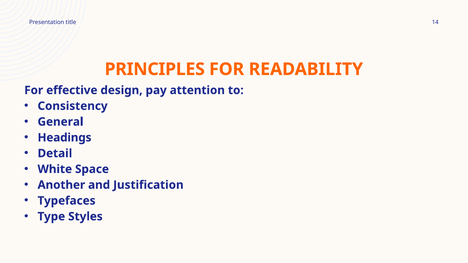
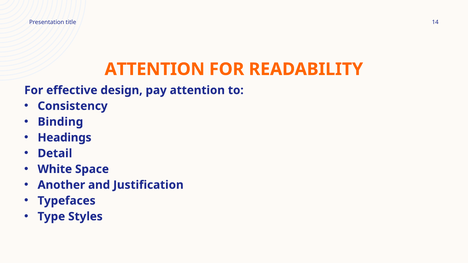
PRINCIPLES at (155, 69): PRINCIPLES -> ATTENTION
General: General -> Binding
